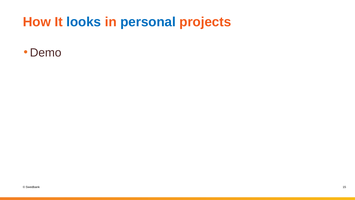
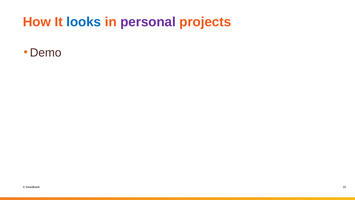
personal colour: blue -> purple
